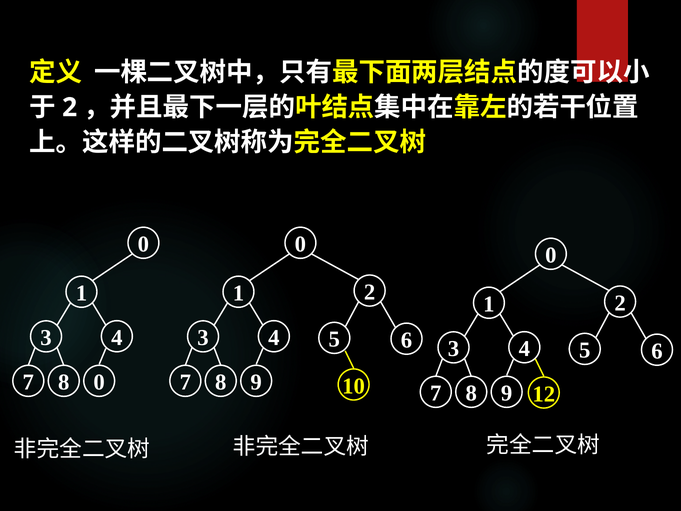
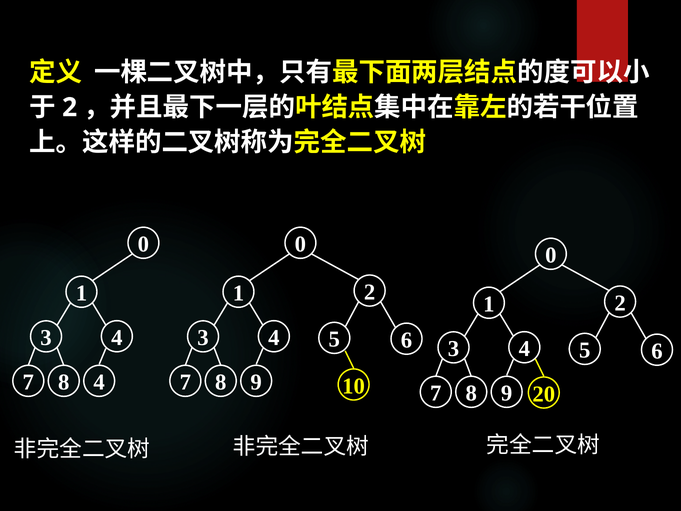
8 0: 0 -> 4
12: 12 -> 20
